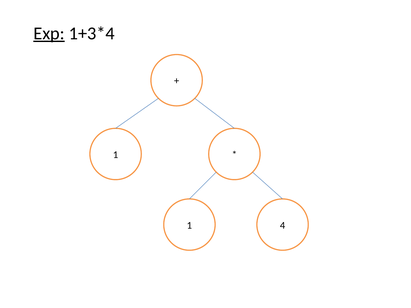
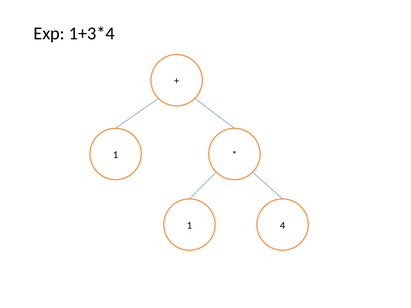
Exp underline: present -> none
